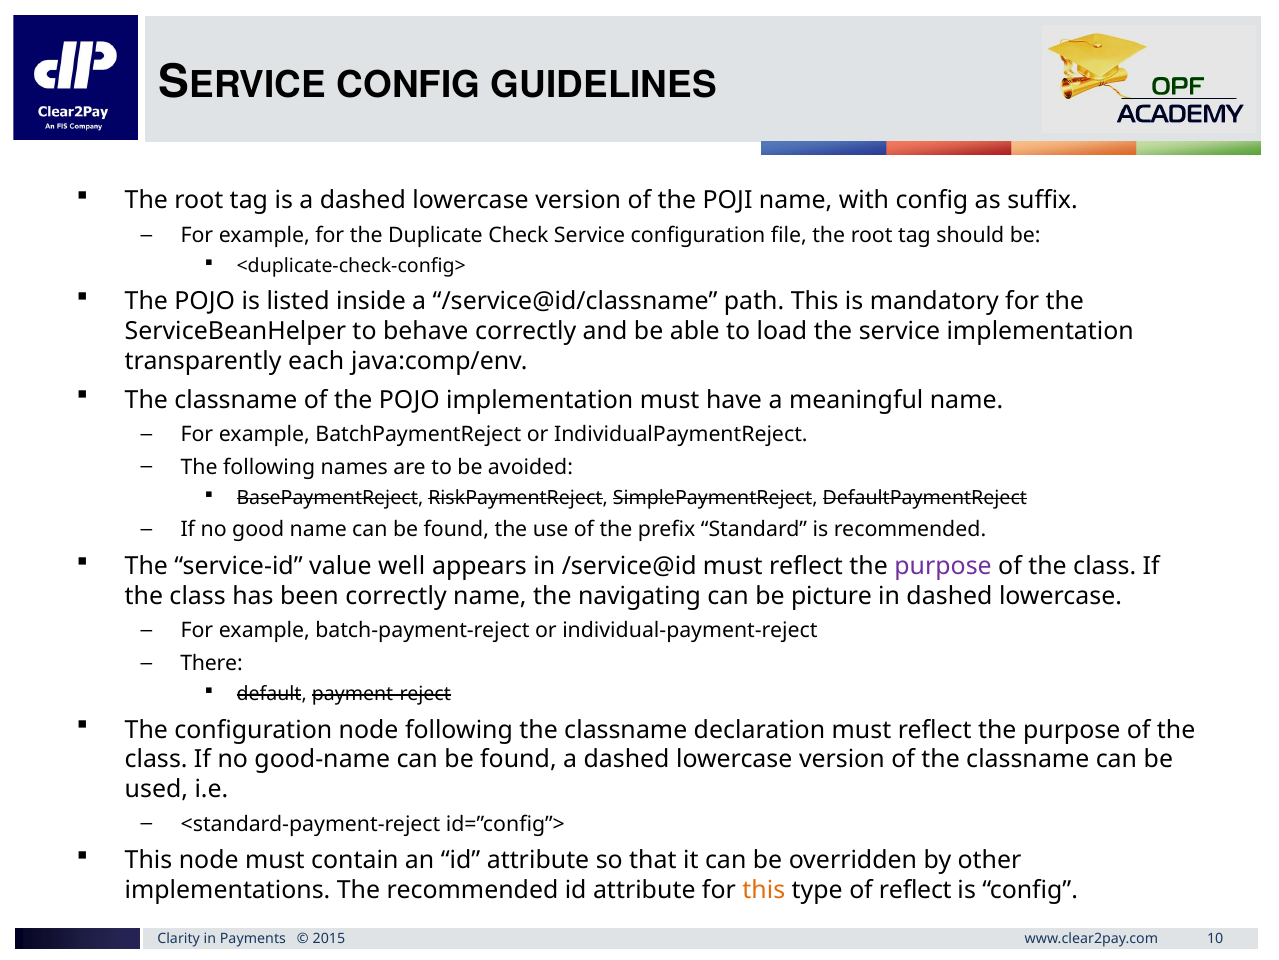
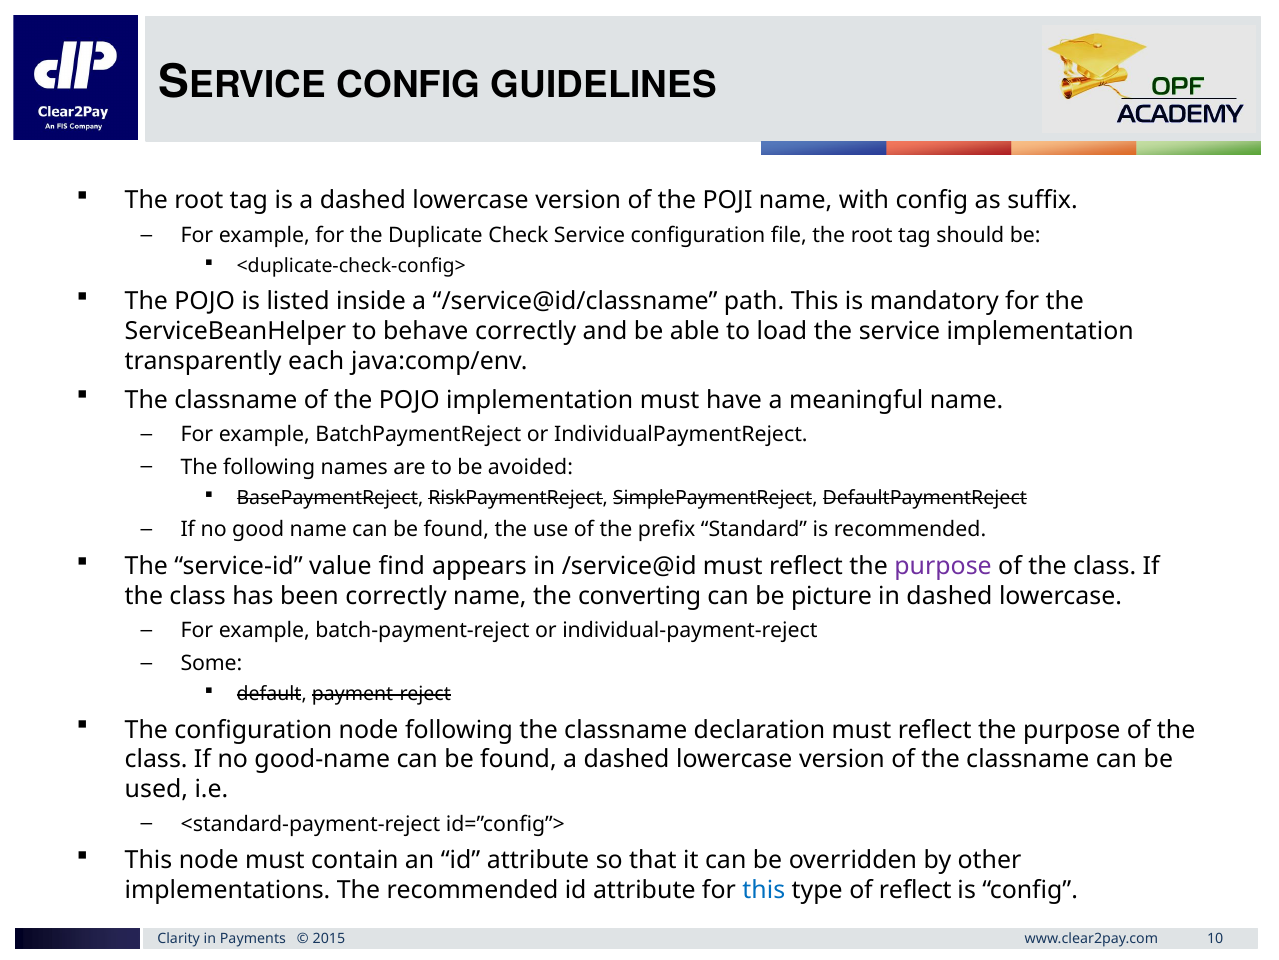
well: well -> find
navigating: navigating -> converting
There: There -> Some
this at (764, 890) colour: orange -> blue
